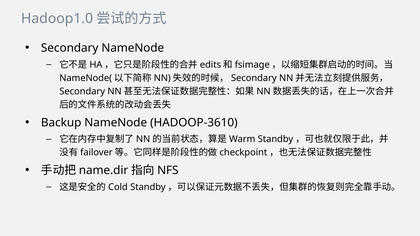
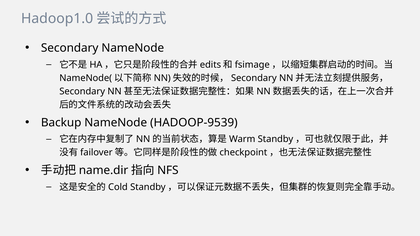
HADOOP-3610: HADOOP-3610 -> HADOOP-9539
